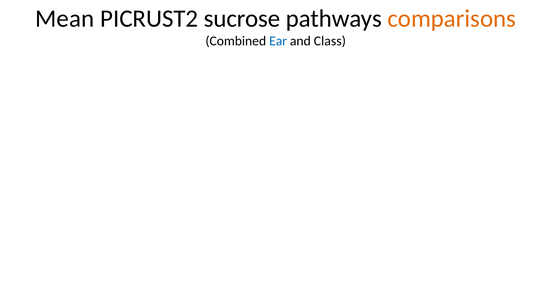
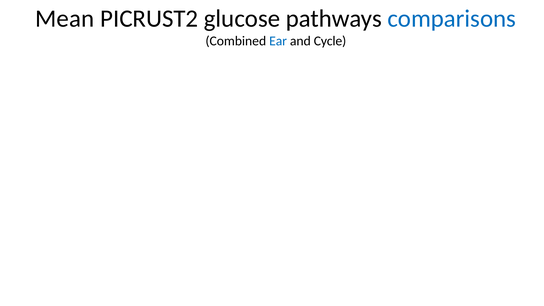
sucrose: sucrose -> glucose
comparisons colour: orange -> blue
Class: Class -> Cycle
